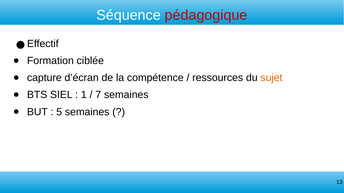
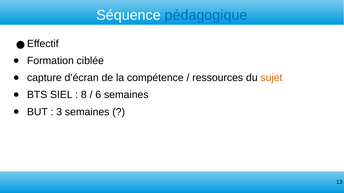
pédagogique colour: red -> blue
1: 1 -> 8
7: 7 -> 6
5: 5 -> 3
